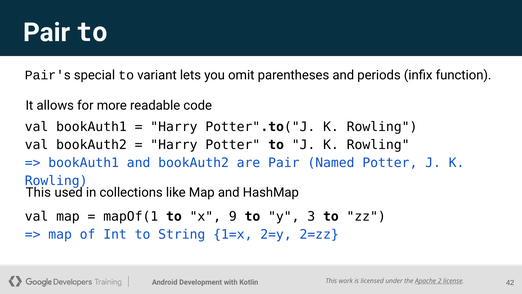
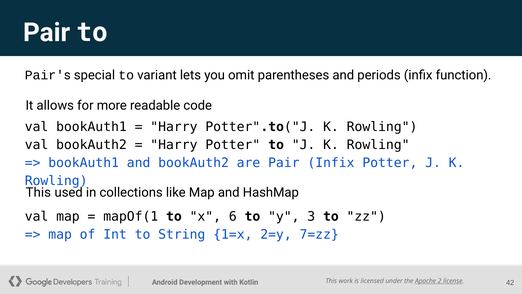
Pair Named: Named -> Infix
9: 9 -> 6
2=zz: 2=zz -> 7=zz
